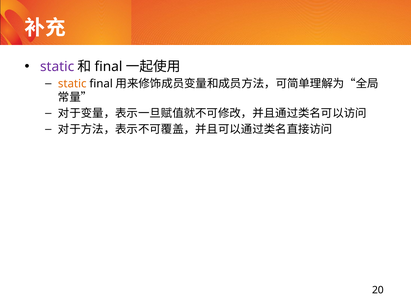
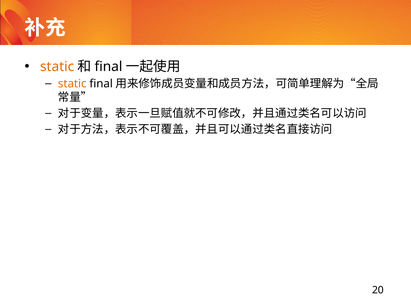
static at (57, 67) colour: purple -> orange
